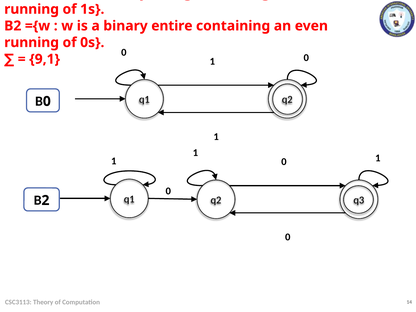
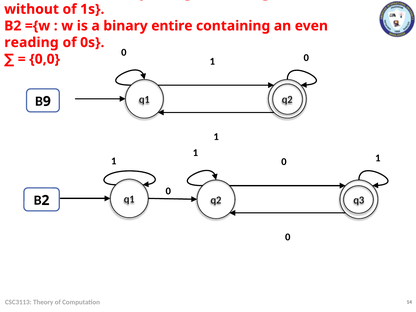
running at (32, 9): running -> without
running at (32, 42): running -> reading
9,1: 9,1 -> 0,0
0 at (47, 101): 0 -> 9
